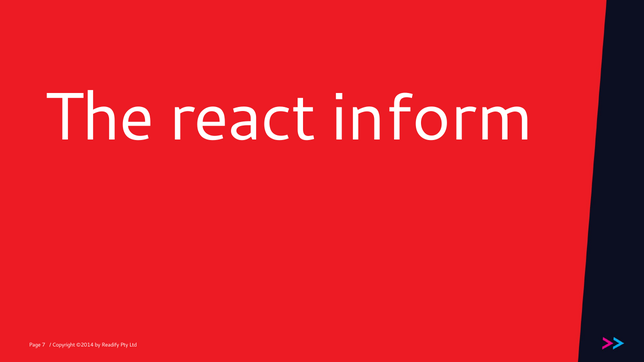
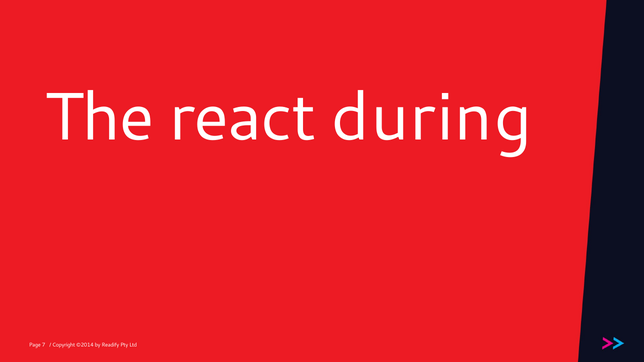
inform: inform -> during
